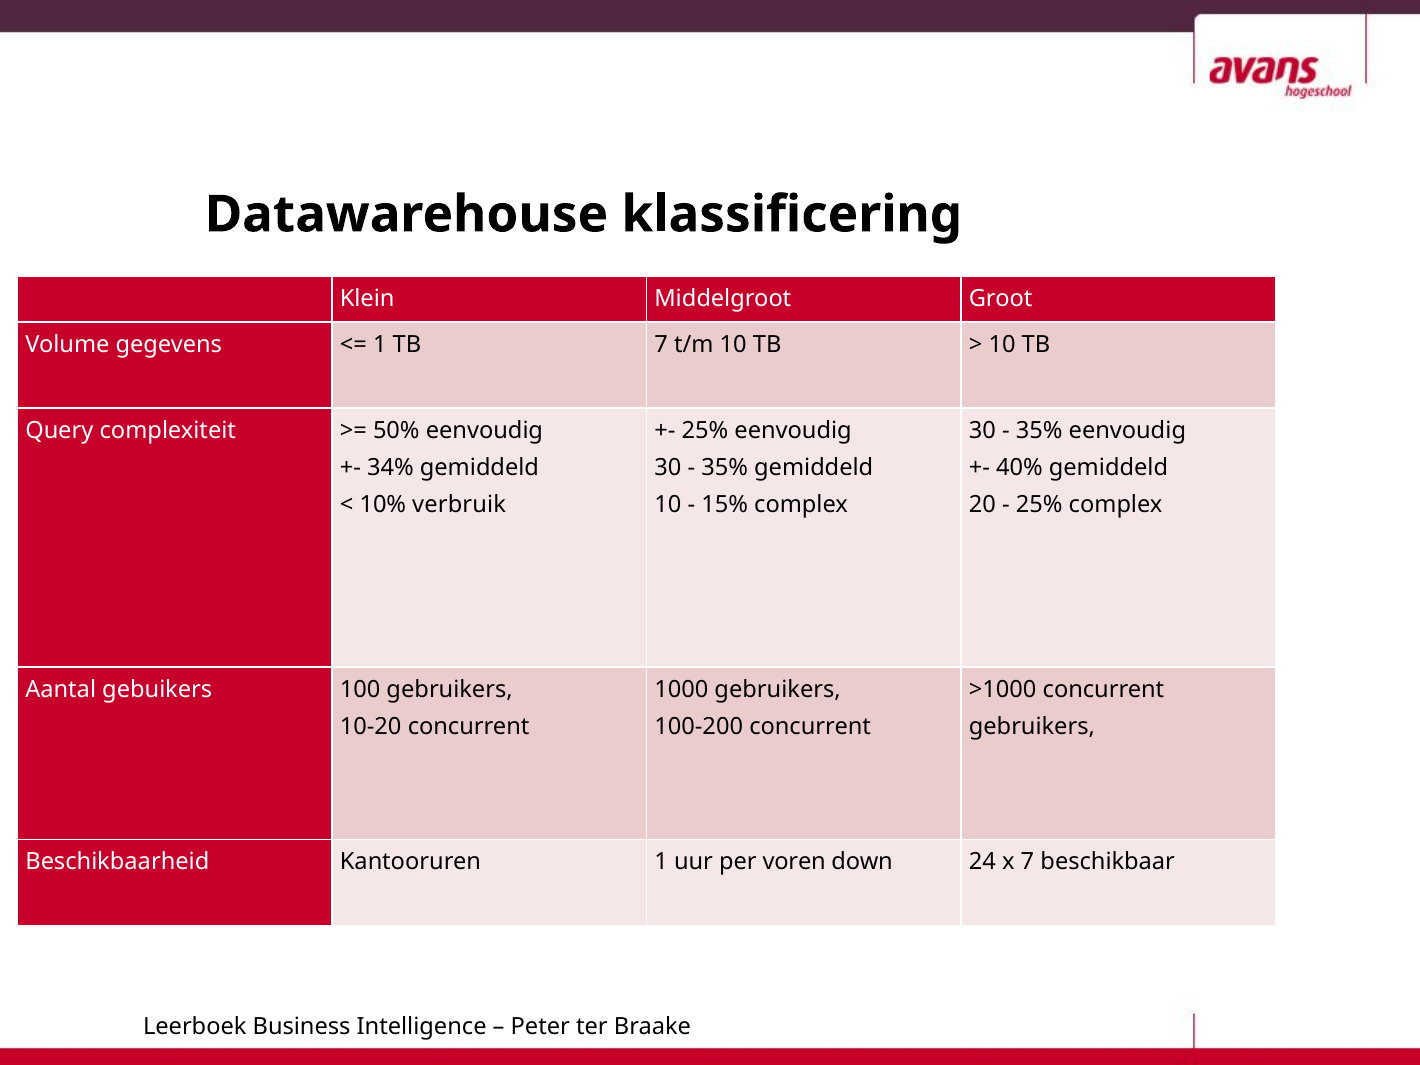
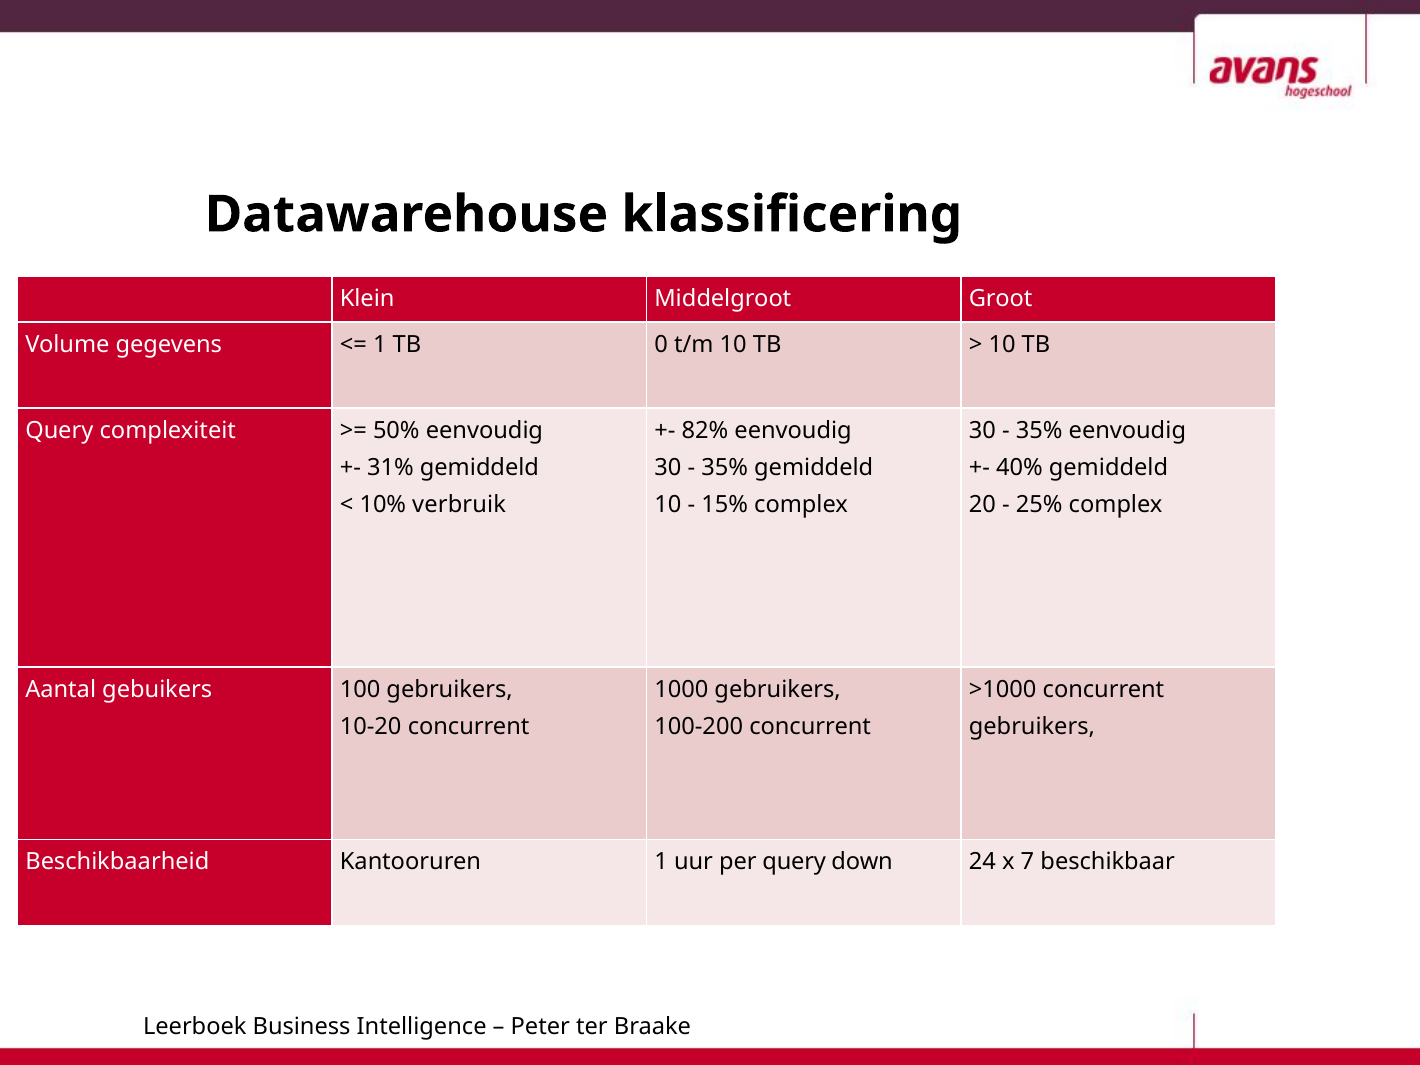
TB 7: 7 -> 0
25% at (705, 430): 25% -> 82%
34%: 34% -> 31%
per voren: voren -> query
